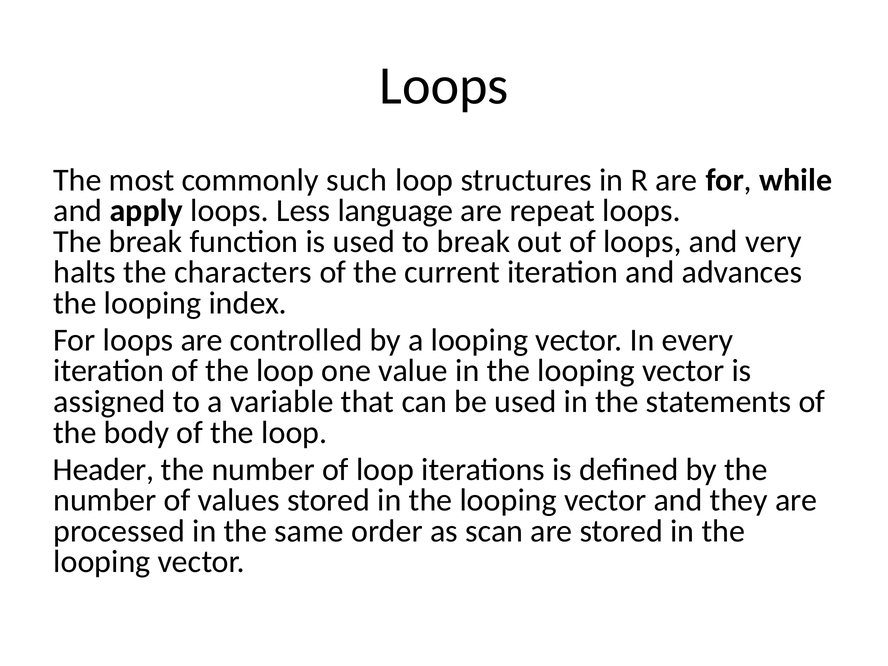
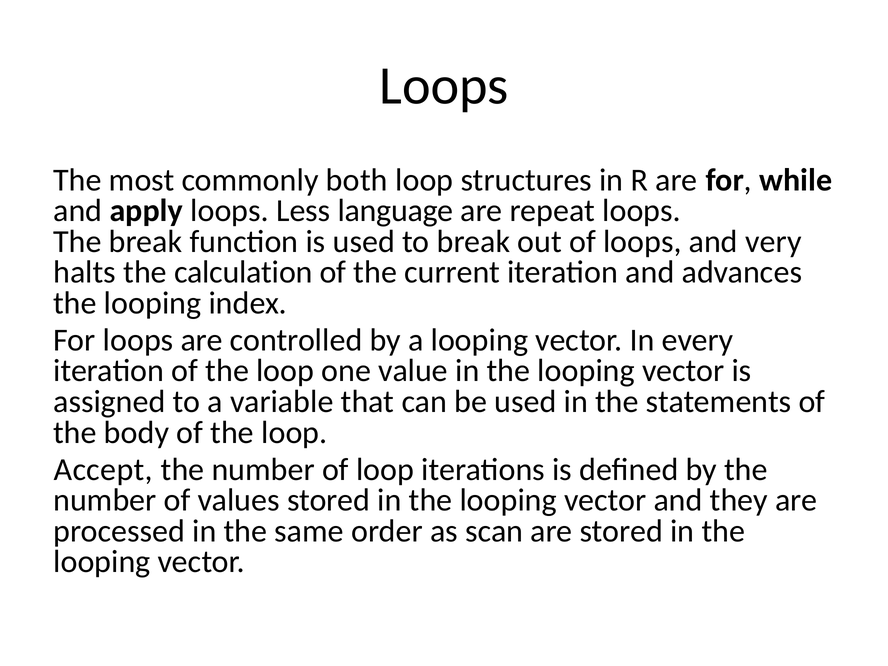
such: such -> both
characters: characters -> calculation
Header: Header -> Accept
